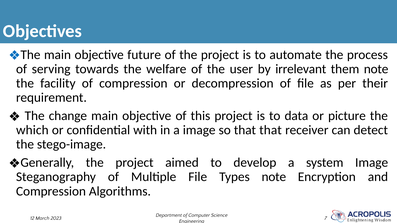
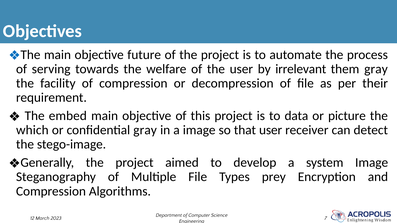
them note: note -> gray
change: change -> embed
confidential with: with -> gray
that that: that -> user
Types note: note -> prey
